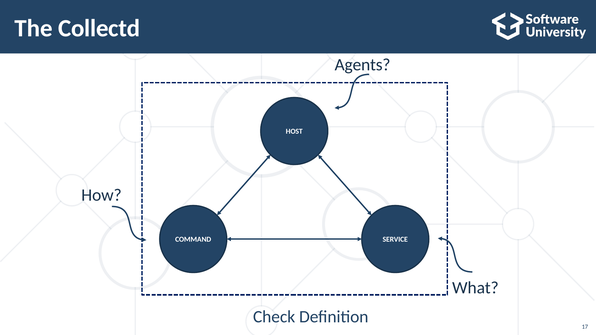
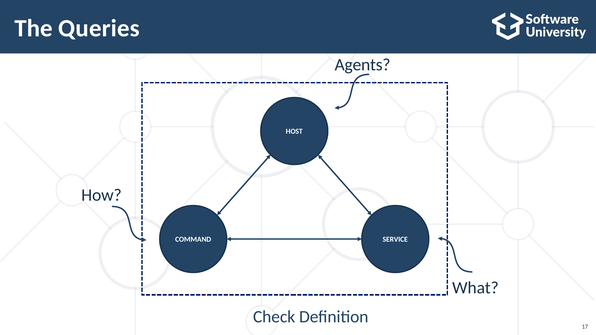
Collectd: Collectd -> Queries
